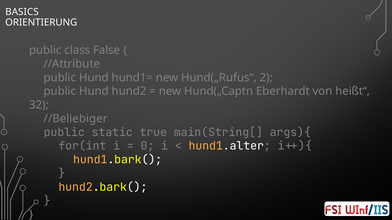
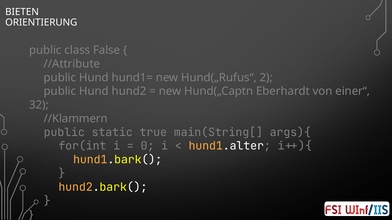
BASICS: BASICS -> BIETEN
heißt“: heißt“ -> einer“
//Beliebiger: //Beliebiger -> //Klammern
